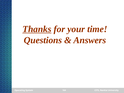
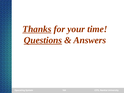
Questions underline: none -> present
